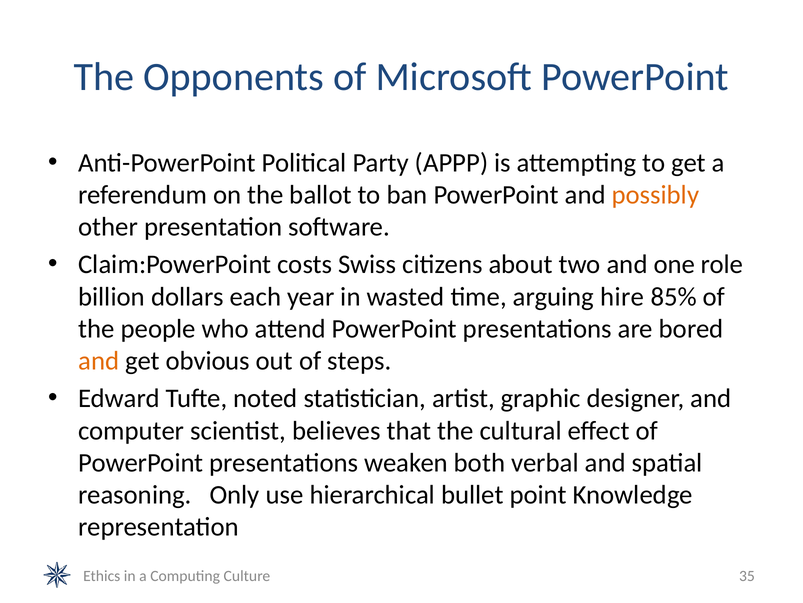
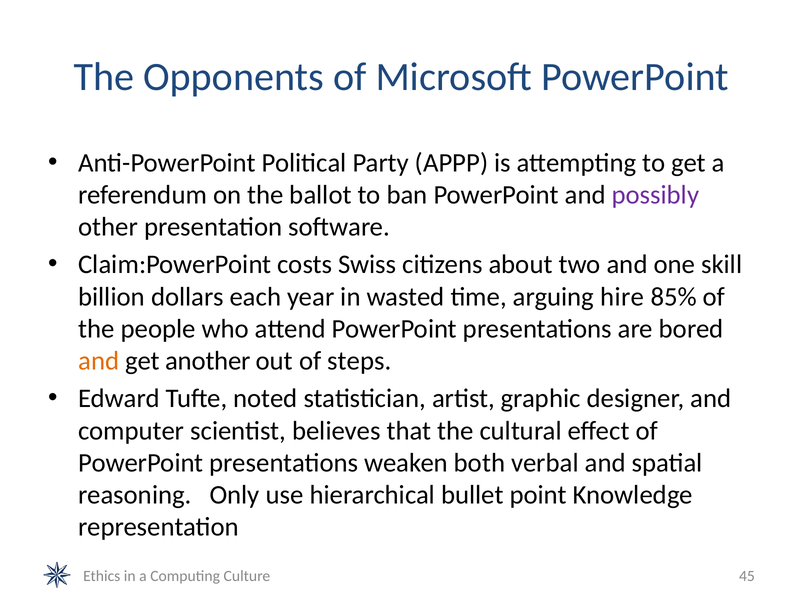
possibly colour: orange -> purple
role: role -> skill
obvious: obvious -> another
35: 35 -> 45
